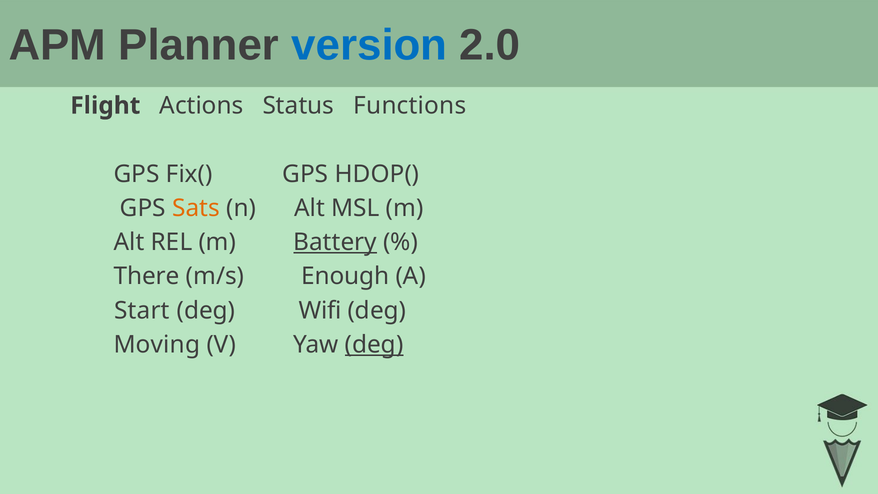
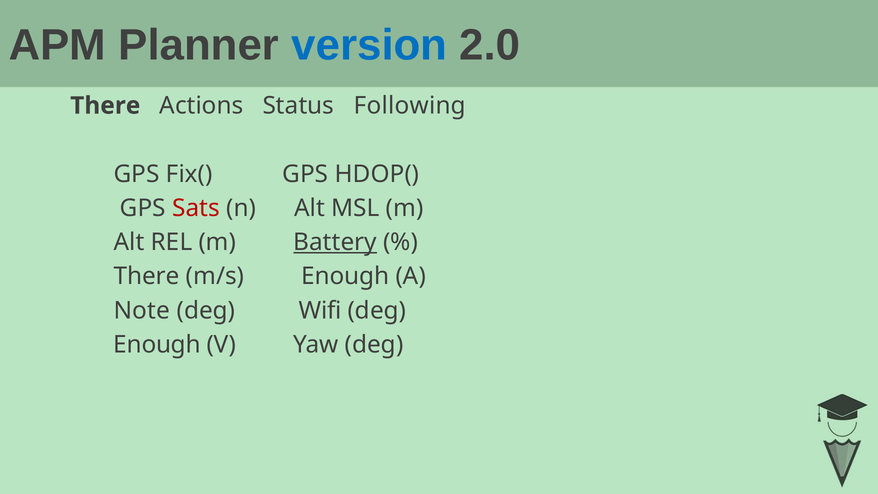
Flight at (105, 106): Flight -> There
Functions: Functions -> Following
Sats colour: orange -> red
Start: Start -> Note
Moving at (157, 345): Moving -> Enough
deg at (374, 345) underline: present -> none
